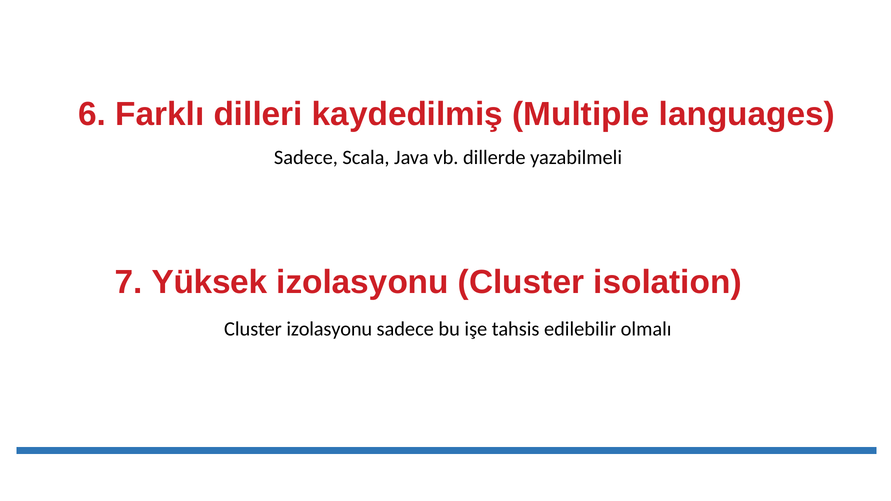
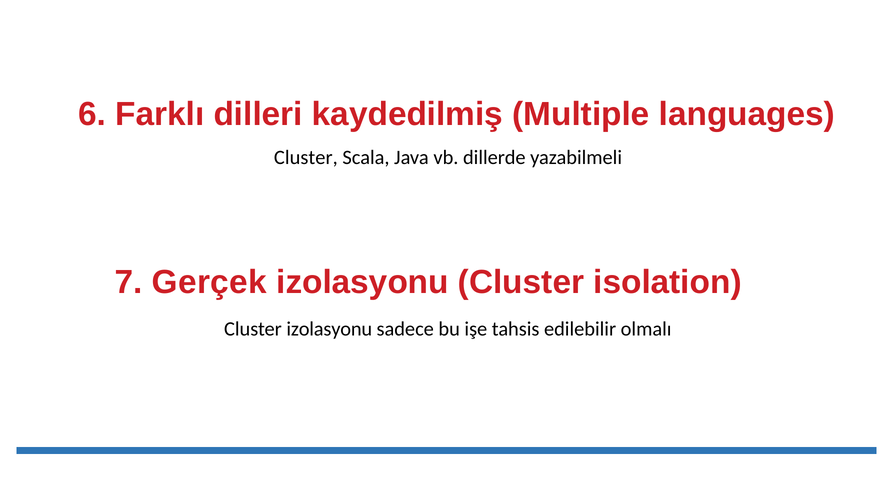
Sadece at (306, 158): Sadece -> Cluster
Yüksek: Yüksek -> Gerçek
